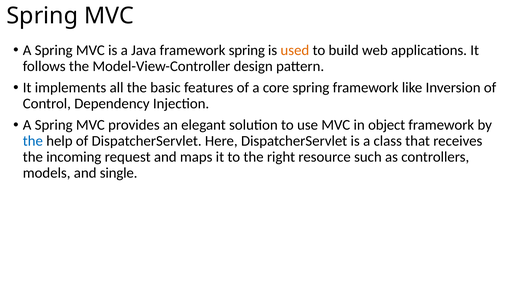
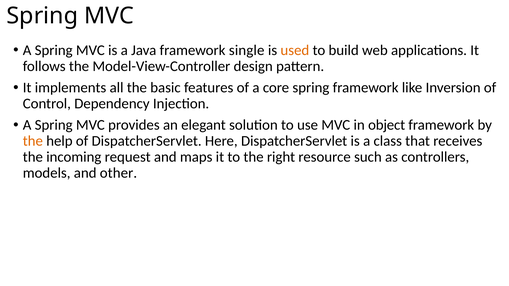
framework spring: spring -> single
the at (33, 141) colour: blue -> orange
single: single -> other
